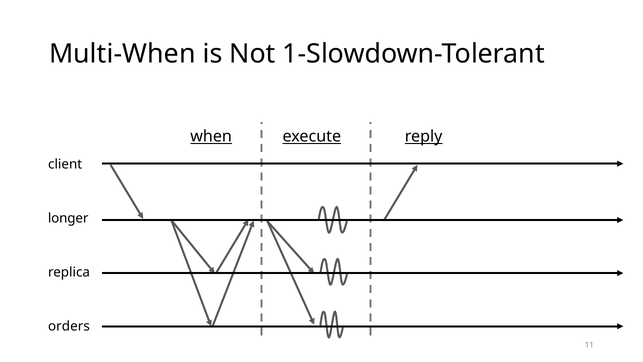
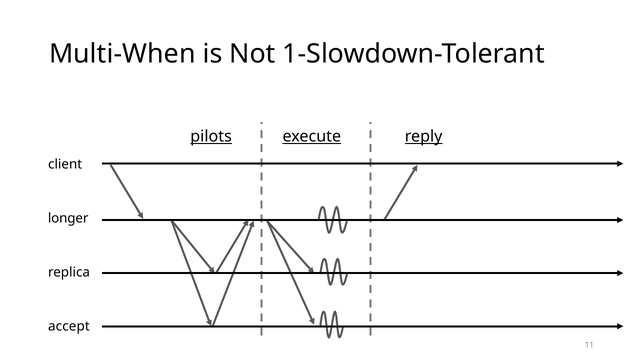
when: when -> pilots
orders: orders -> accept
